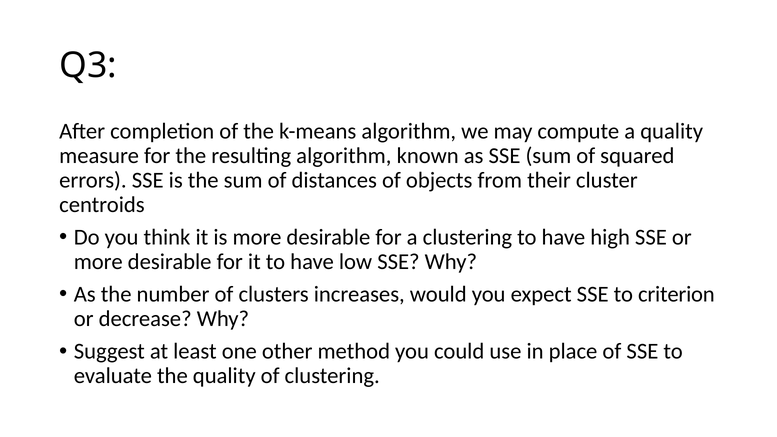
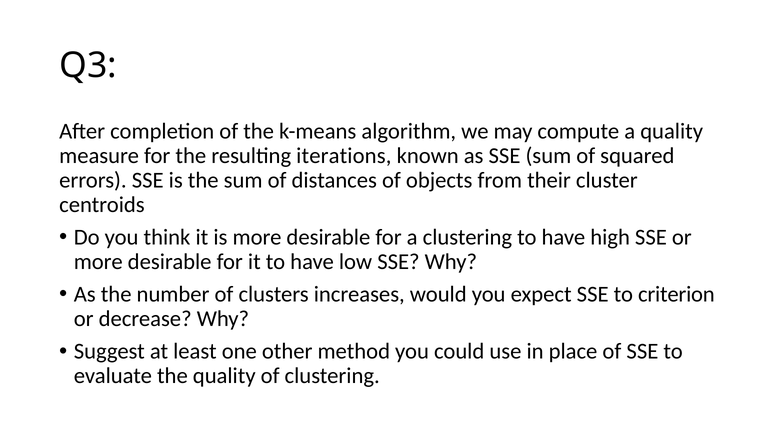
resulting algorithm: algorithm -> iterations
